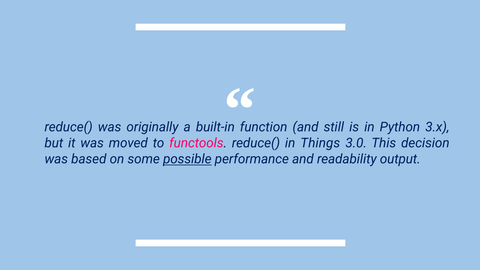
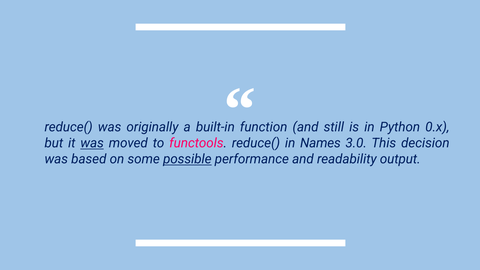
3.x: 3.x -> 0.x
was at (92, 143) underline: none -> present
Things: Things -> Names
